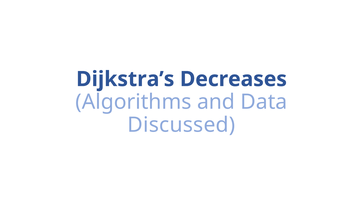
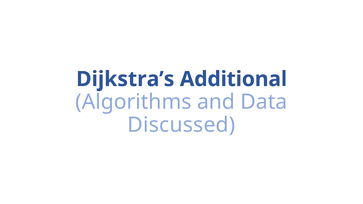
Decreases: Decreases -> Additional
